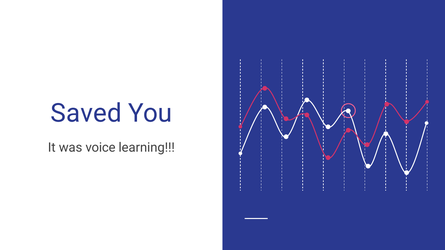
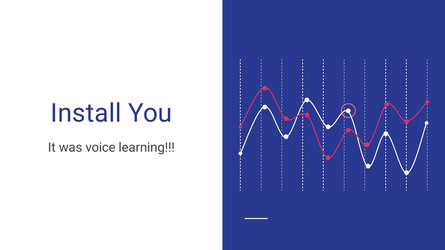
Saved: Saved -> Install
